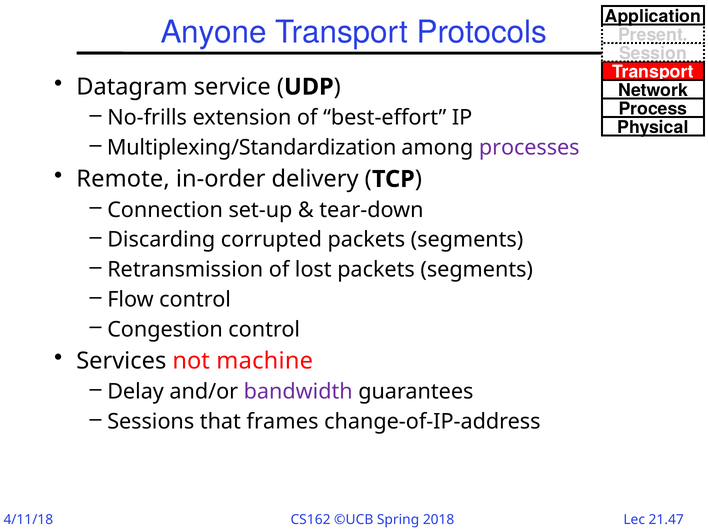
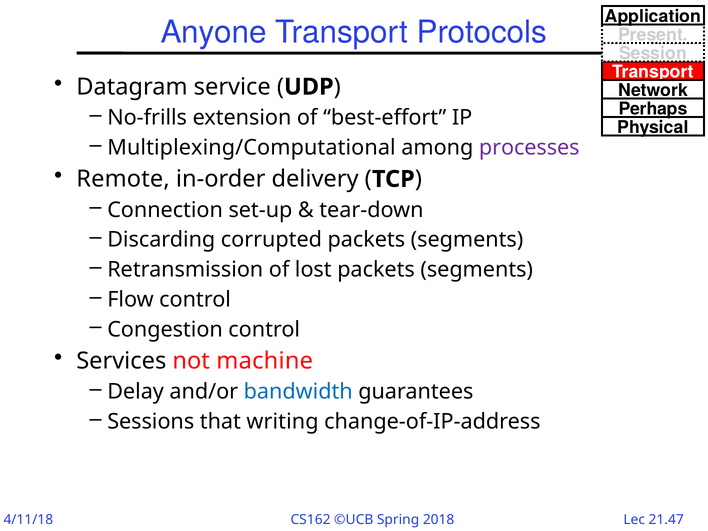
Process: Process -> Perhaps
Multiplexing/Standardization: Multiplexing/Standardization -> Multiplexing/Computational
bandwidth colour: purple -> blue
frames: frames -> writing
